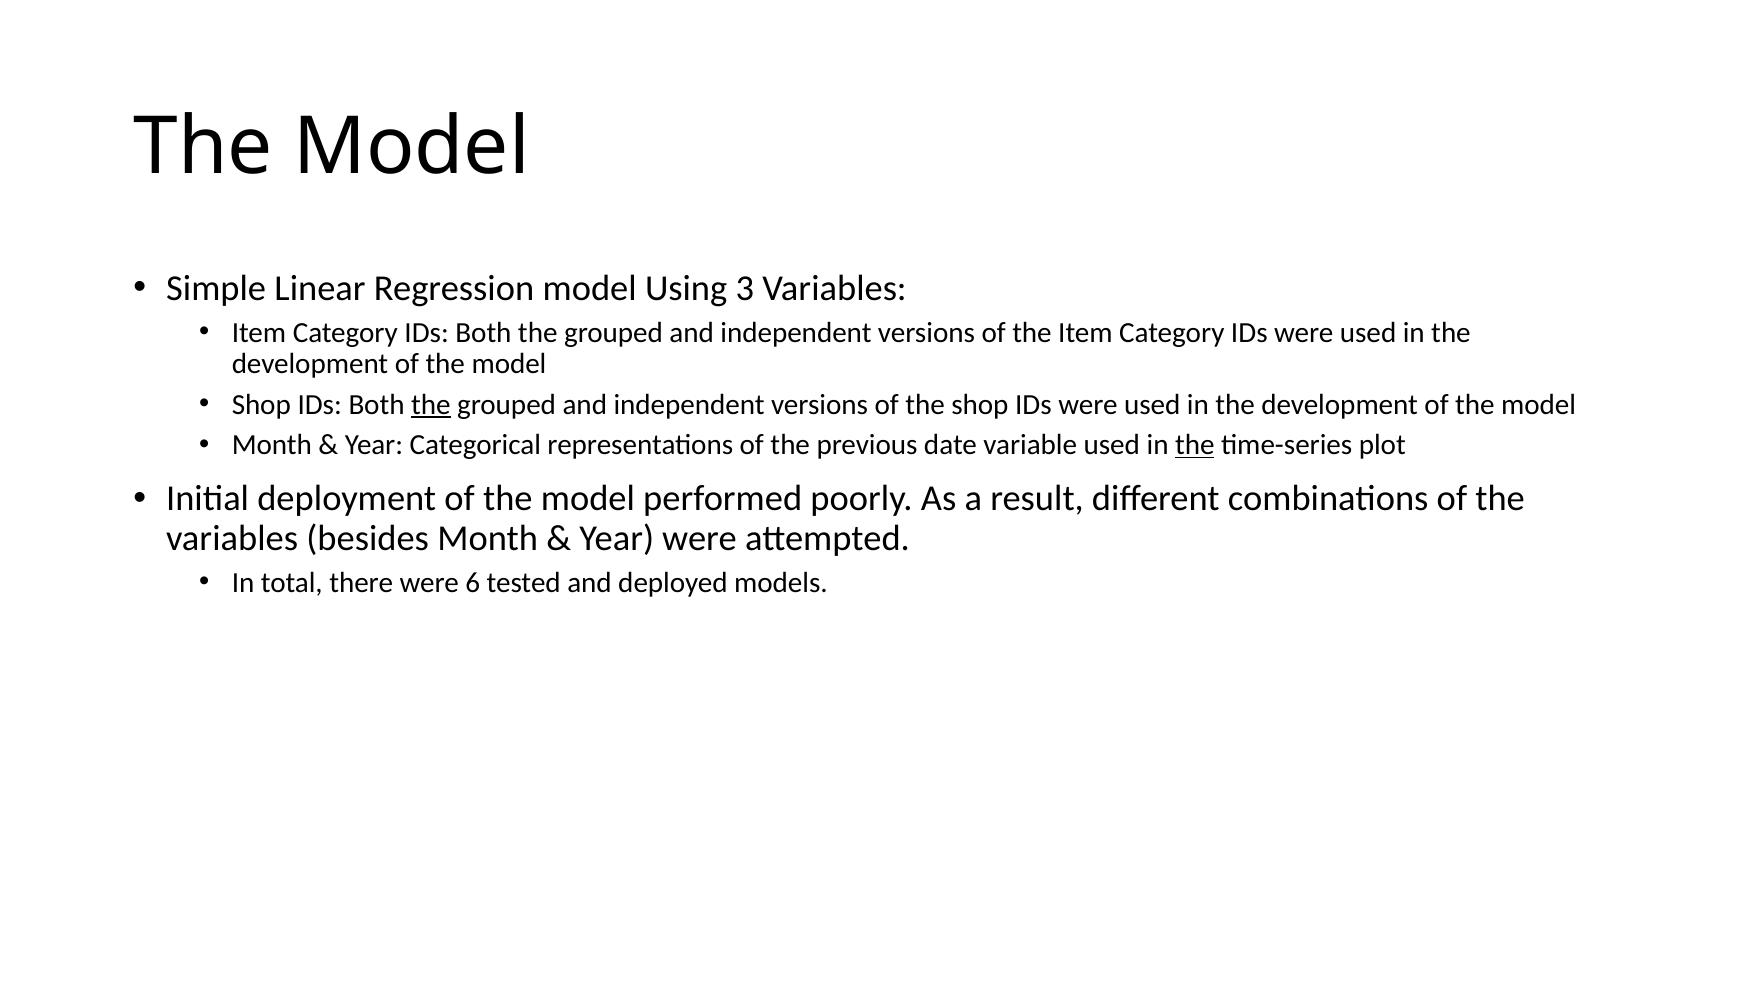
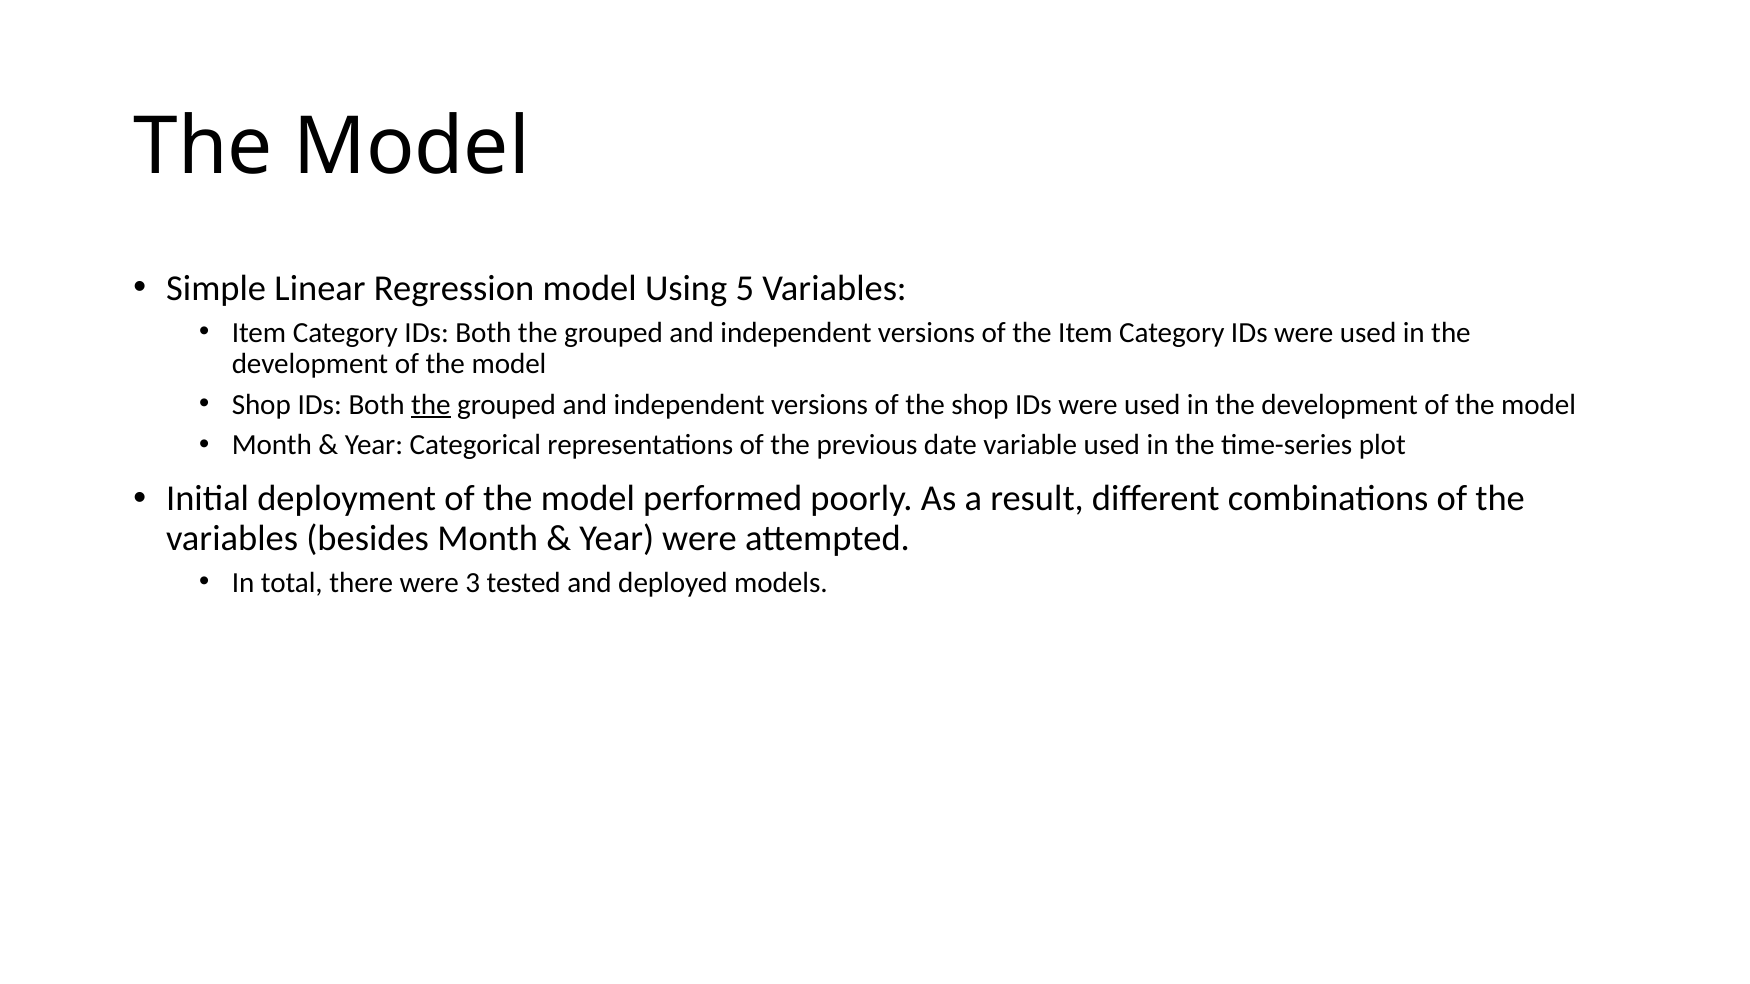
3: 3 -> 5
the at (1195, 445) underline: present -> none
6: 6 -> 3
